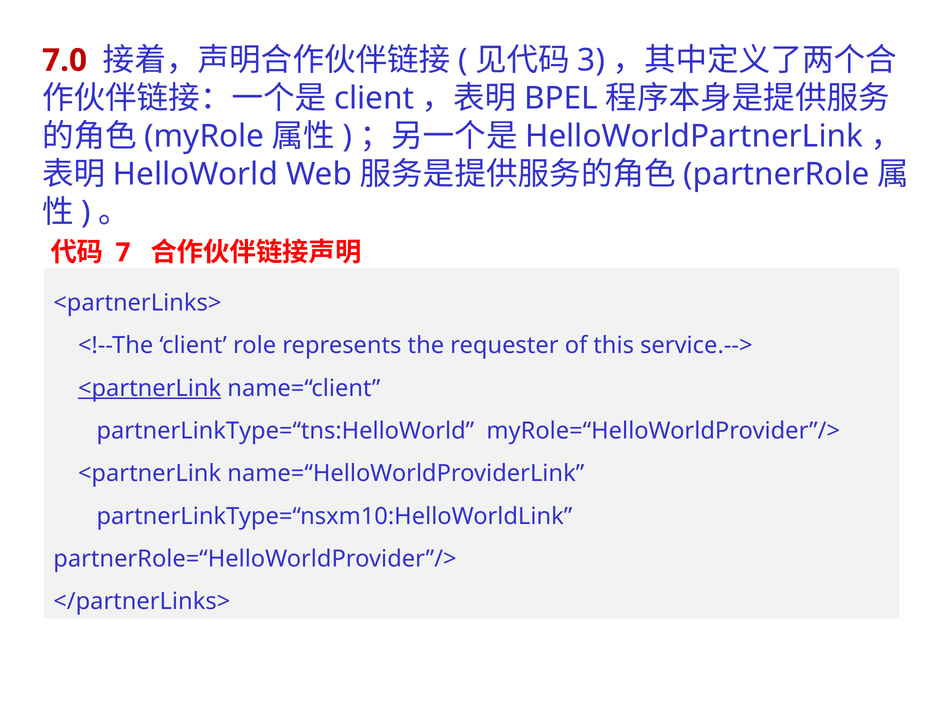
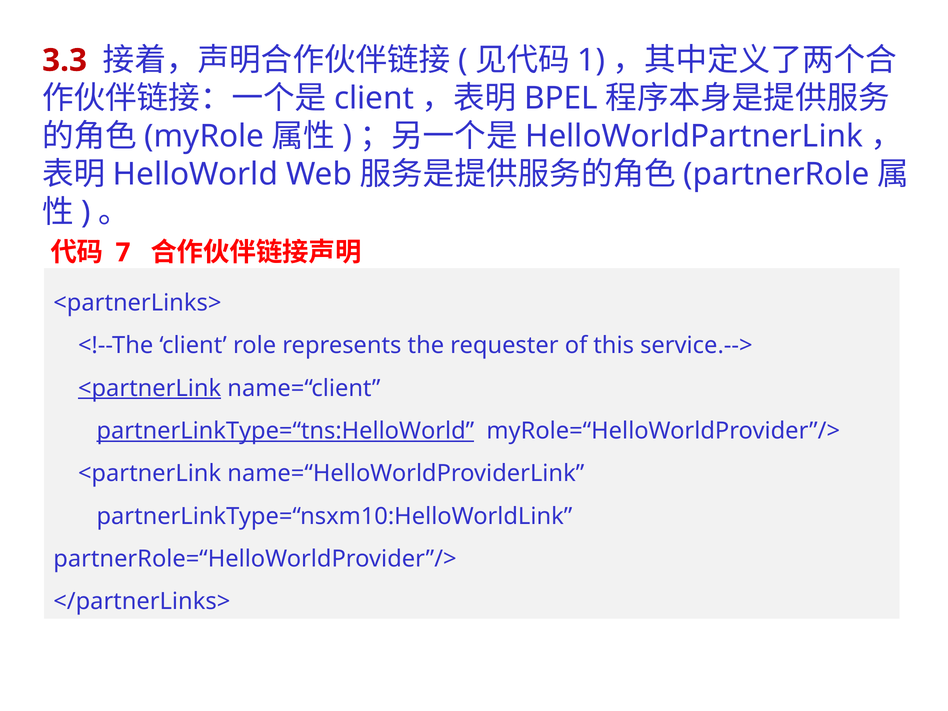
7.0: 7.0 -> 3.3
3: 3 -> 1
partnerLinkType=“tns:HelloWorld underline: none -> present
